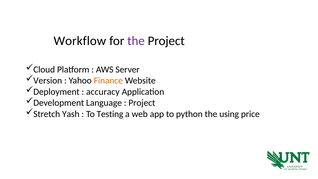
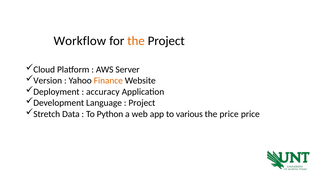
the at (136, 41) colour: purple -> orange
Yash: Yash -> Data
Testing: Testing -> Python
python: python -> various
the using: using -> price
